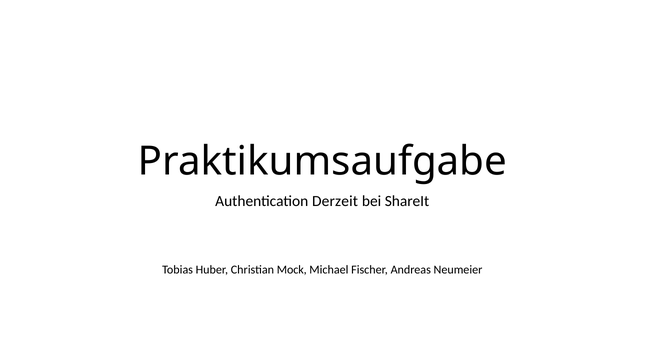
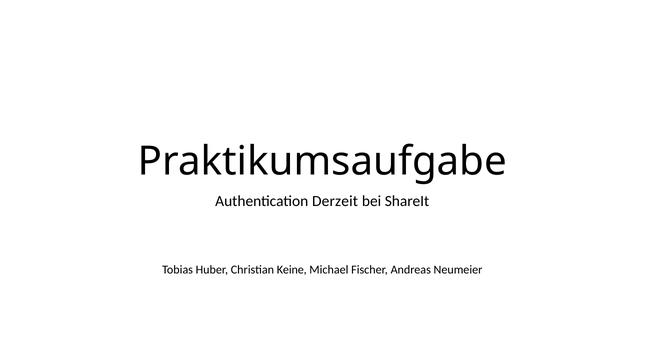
Mock: Mock -> Keine
